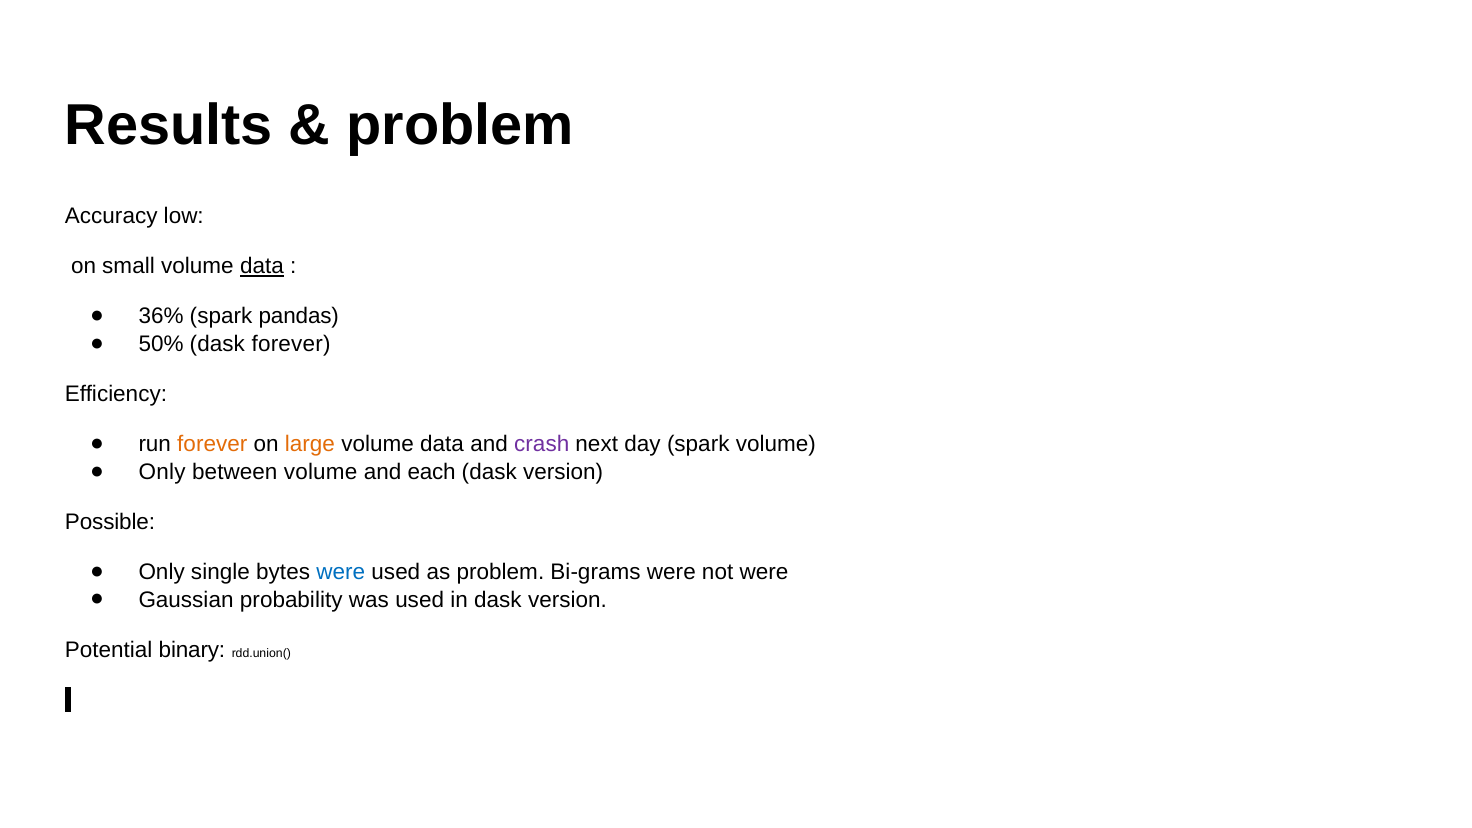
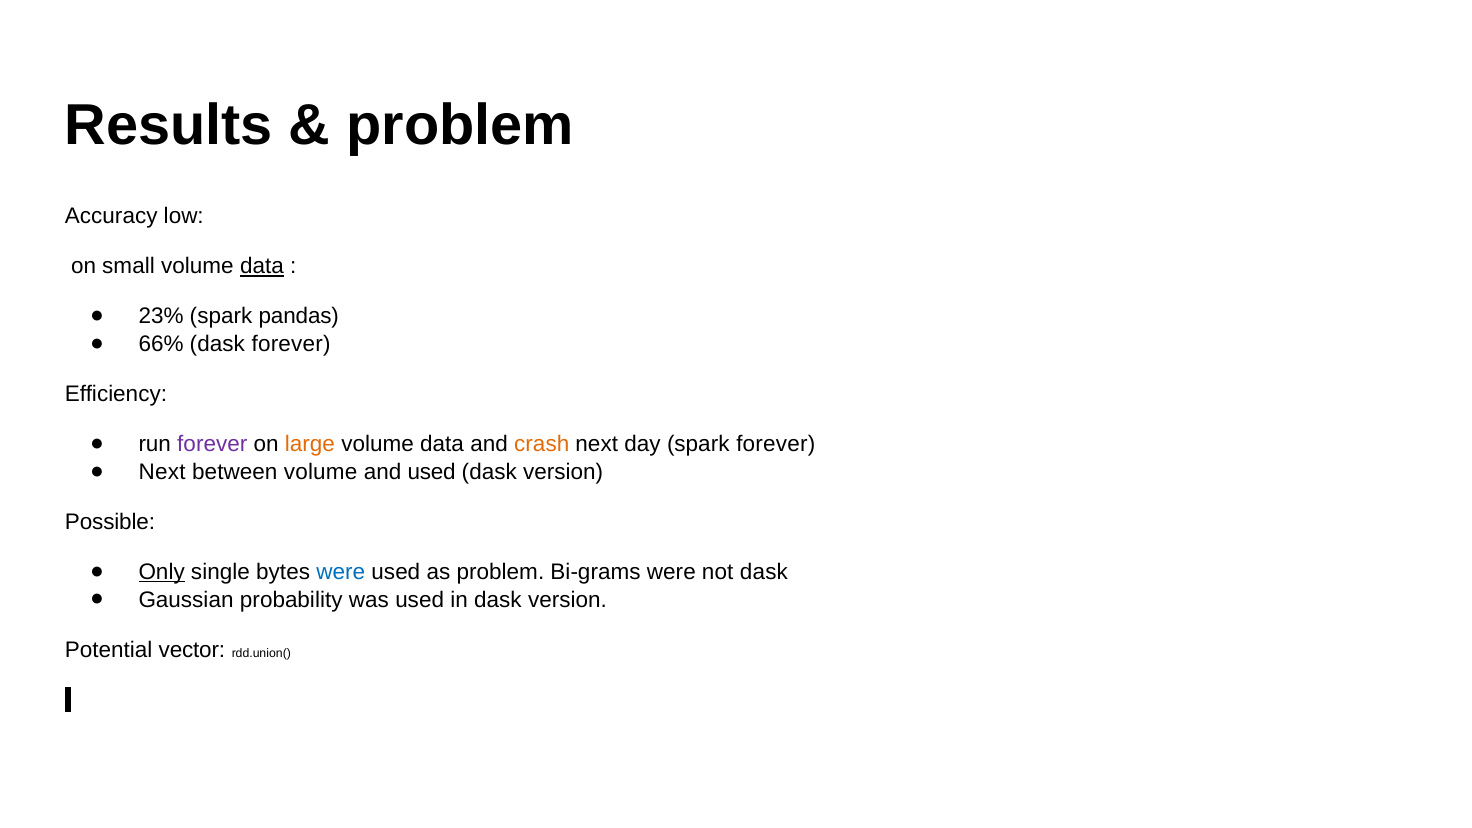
36%: 36% -> 23%
50%: 50% -> 66%
forever at (212, 444) colour: orange -> purple
crash colour: purple -> orange
spark volume: volume -> forever
Only at (162, 472): Only -> Next
and each: each -> used
Only at (162, 572) underline: none -> present
not were: were -> dask
binary: binary -> vector
